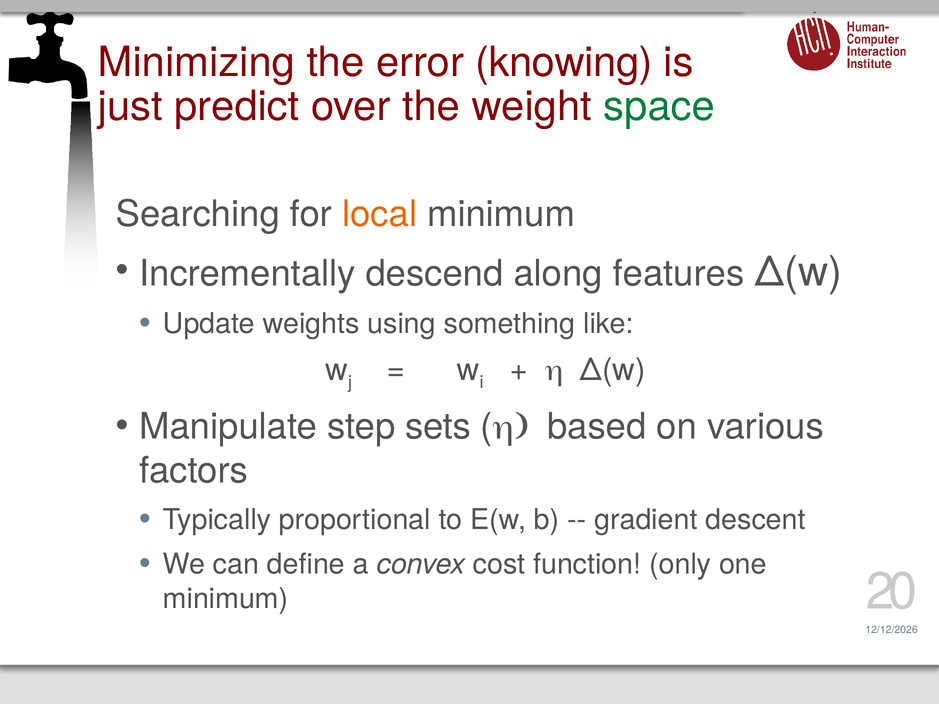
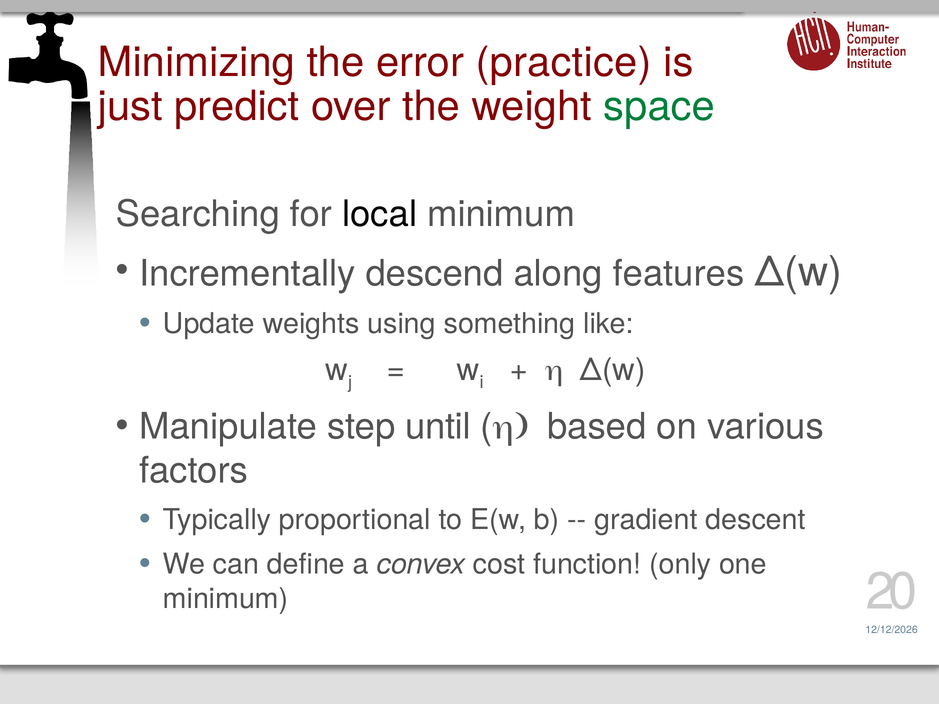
knowing: knowing -> practice
local colour: orange -> black
sets: sets -> until
